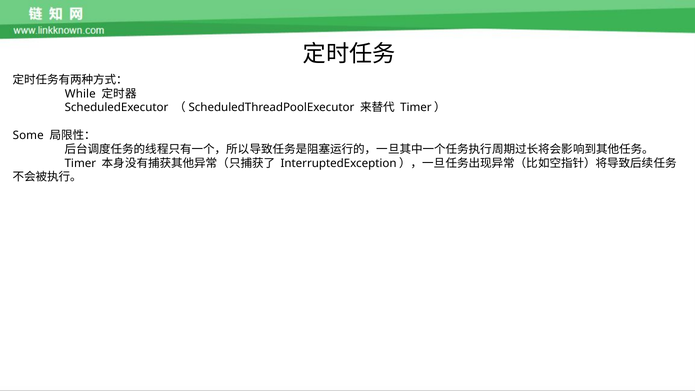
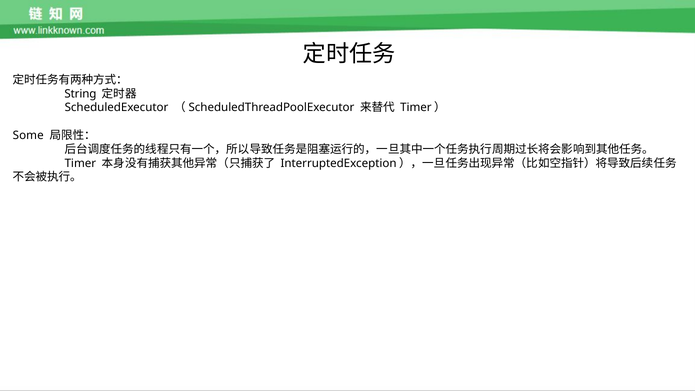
While: While -> String
